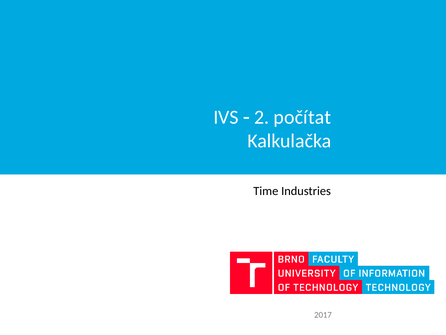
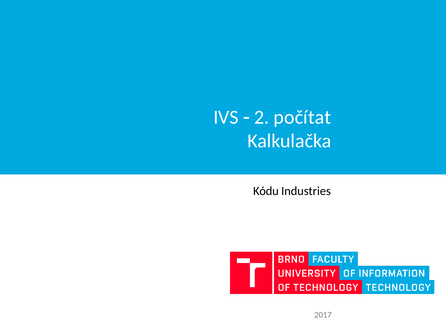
Time: Time -> Kódu
